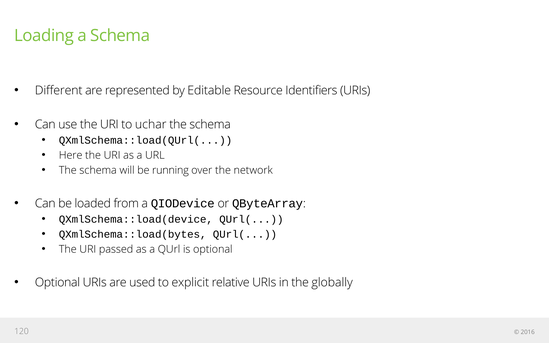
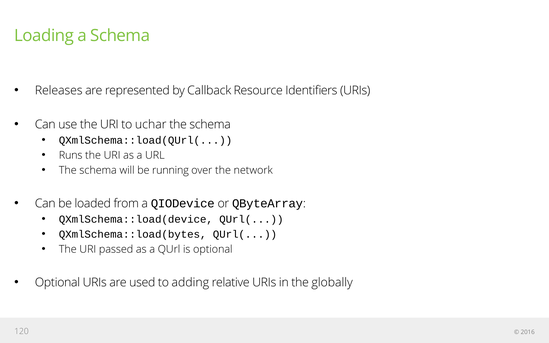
Different: Different -> Releases
Editable: Editable -> Callback
Here: Here -> Runs
explicit: explicit -> adding
